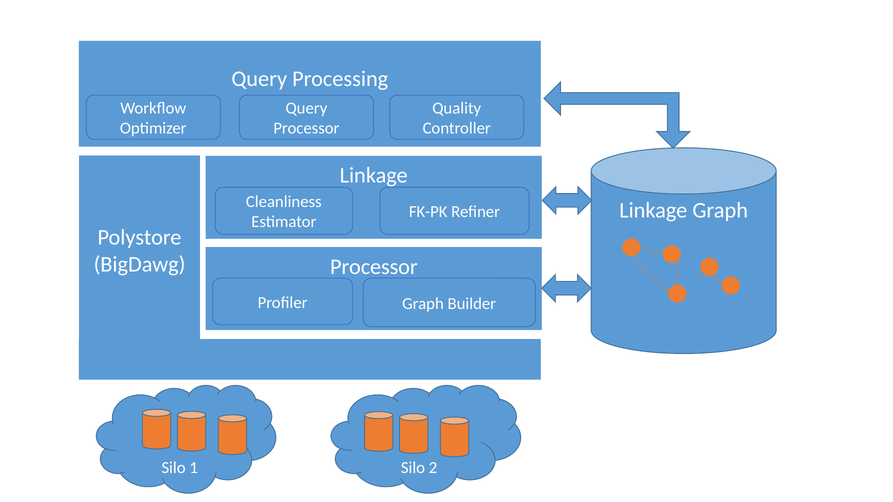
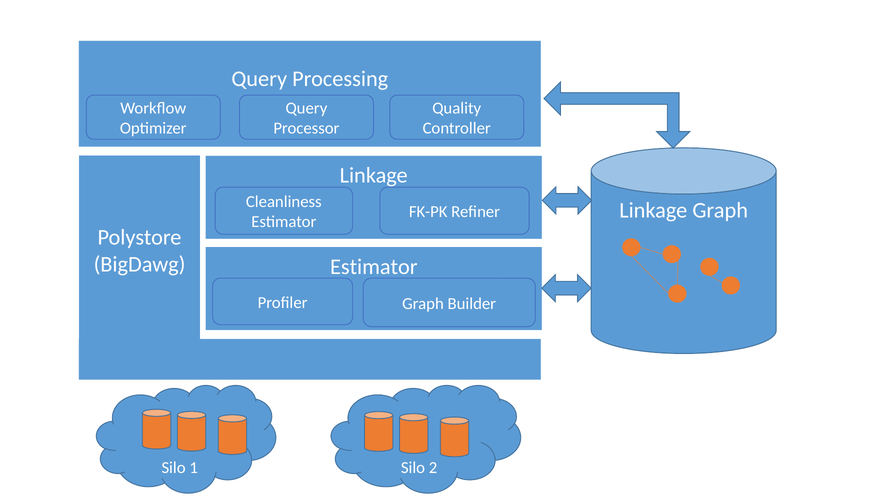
Processor at (374, 267): Processor -> Estimator
